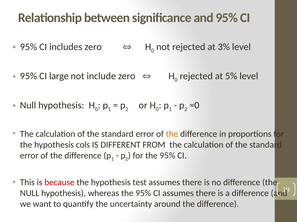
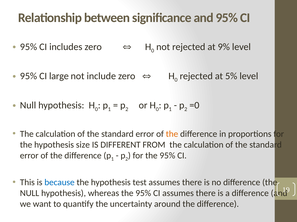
3%: 3% -> 9%
cols: cols -> size
because colour: red -> blue
